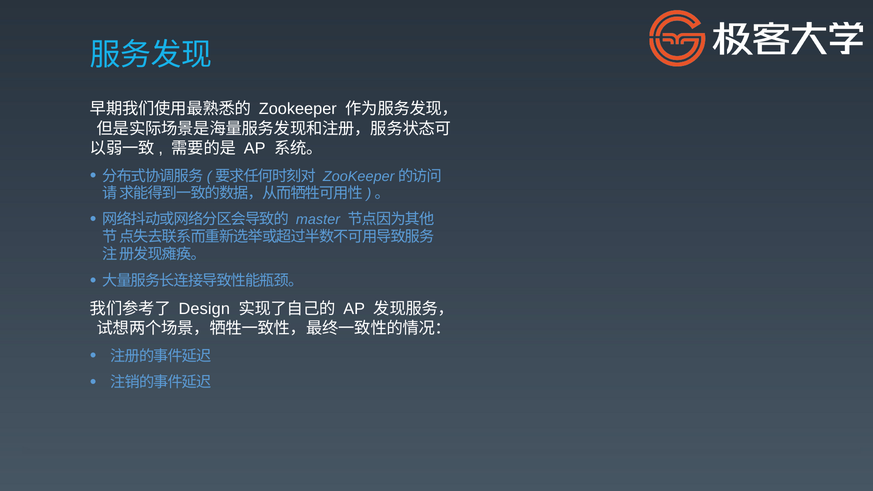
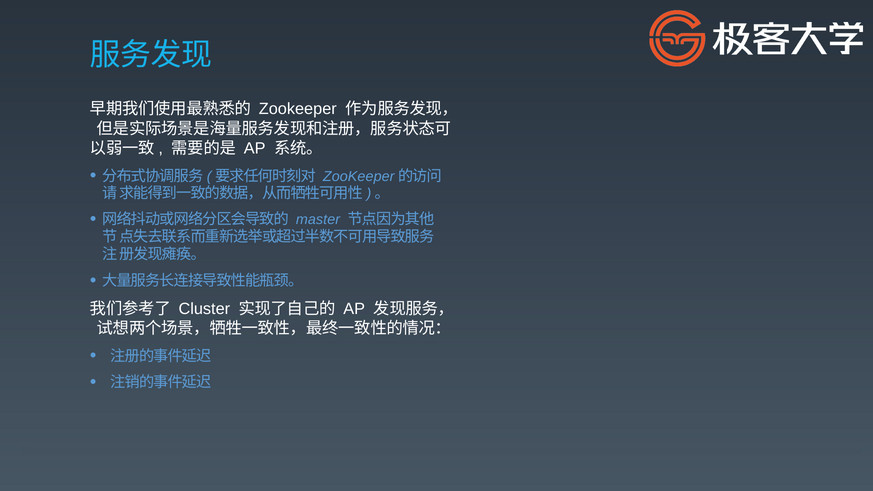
Design: Design -> Cluster
